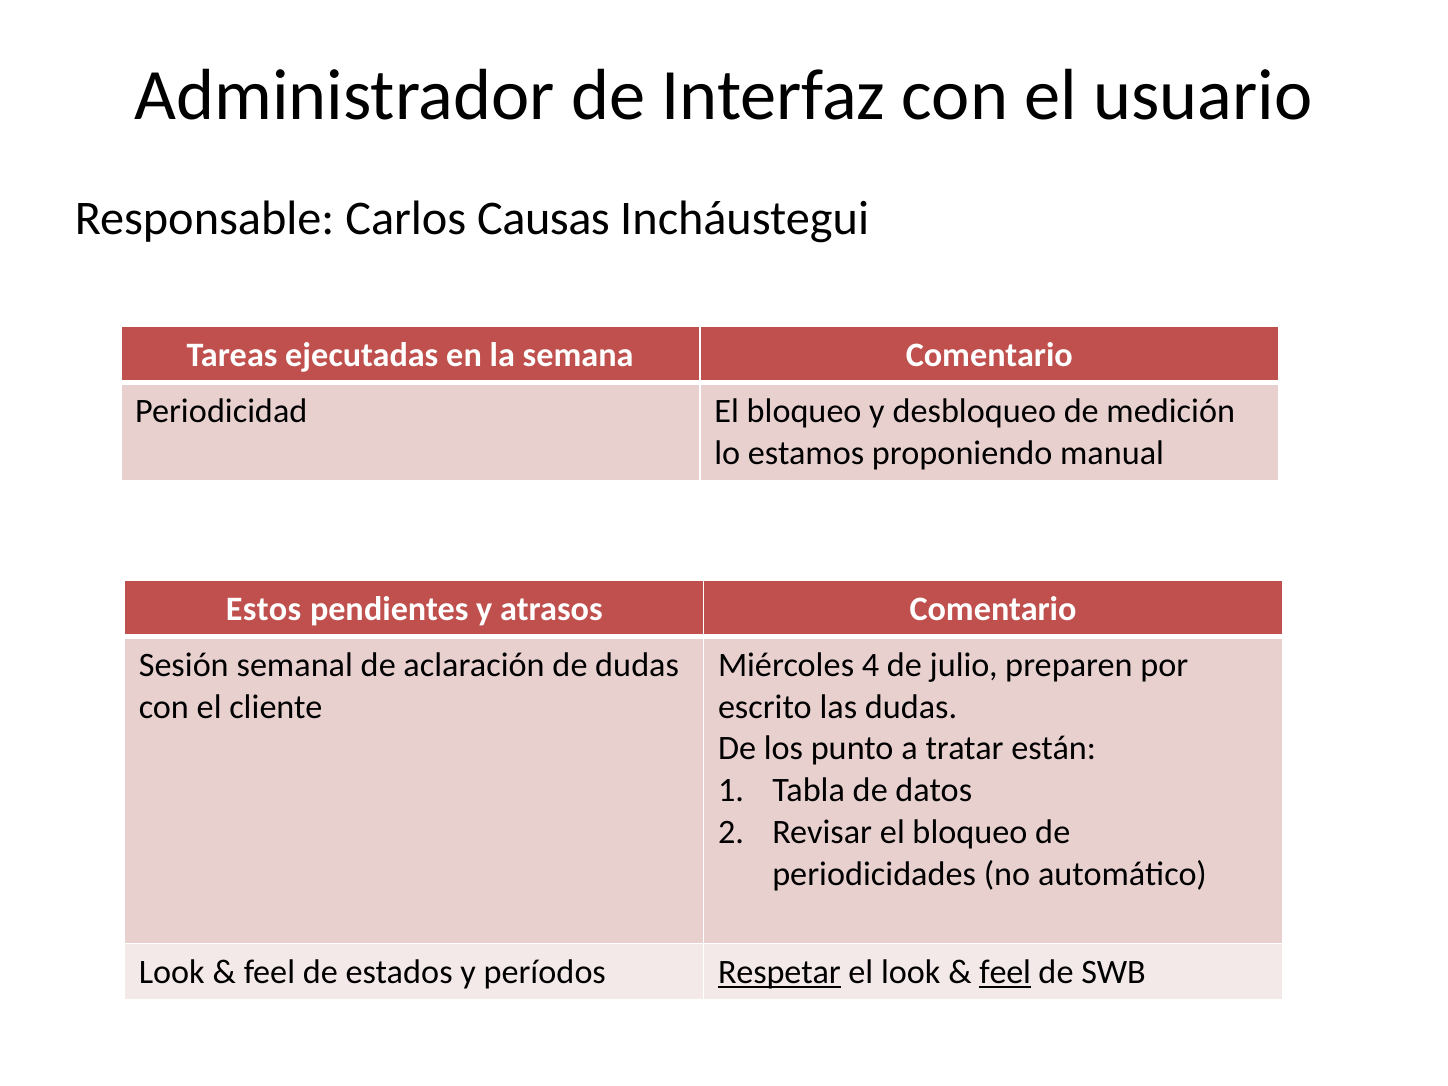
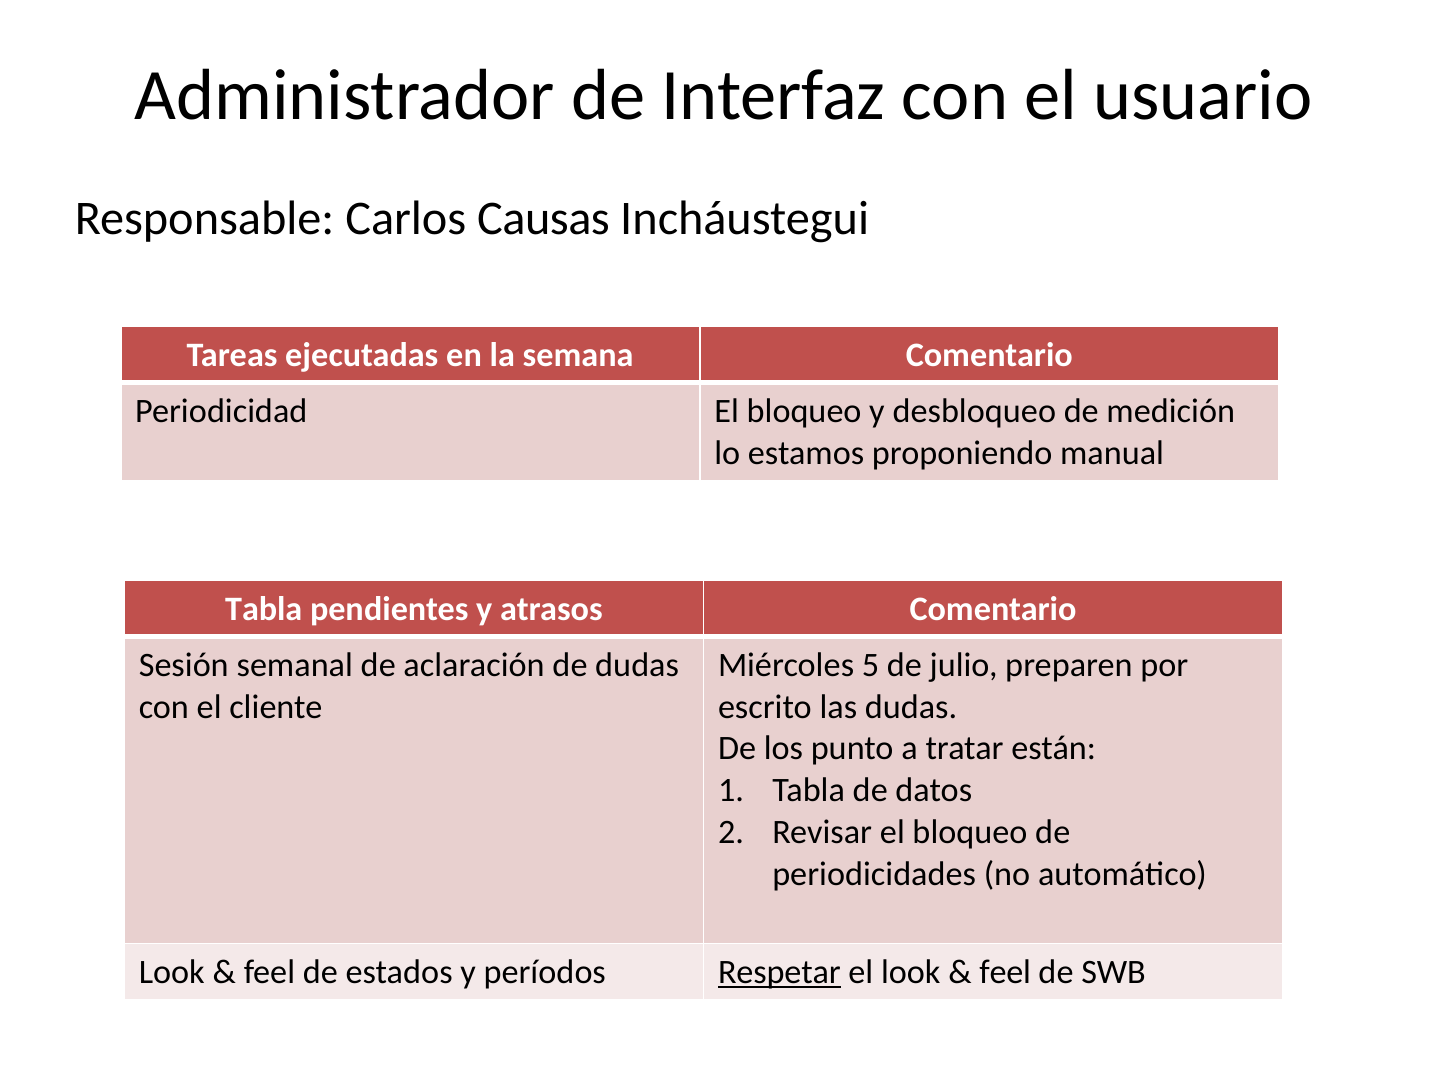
Estos at (264, 609): Estos -> Tabla
4: 4 -> 5
feel at (1005, 972) underline: present -> none
